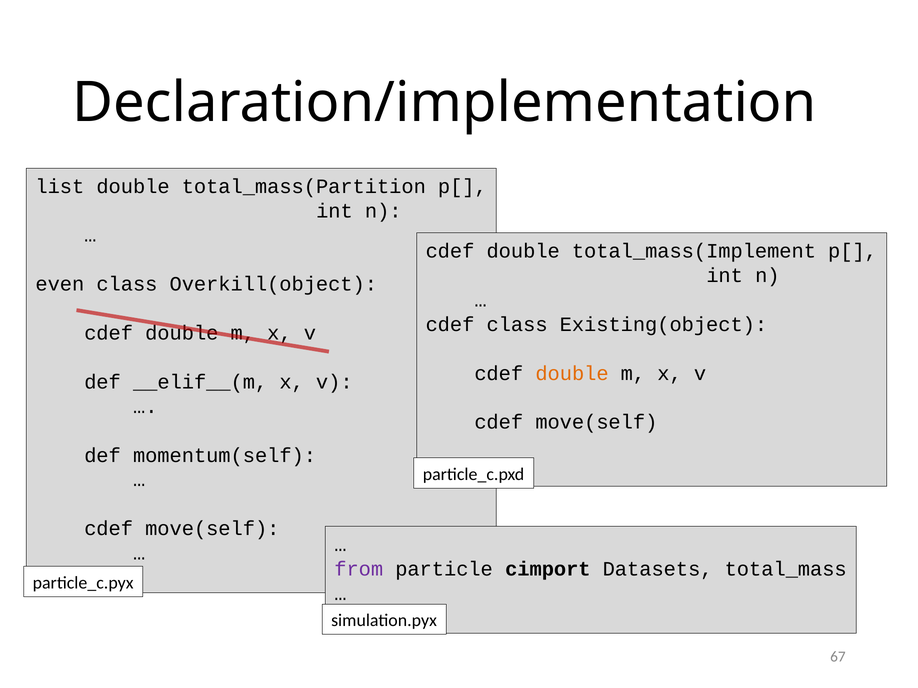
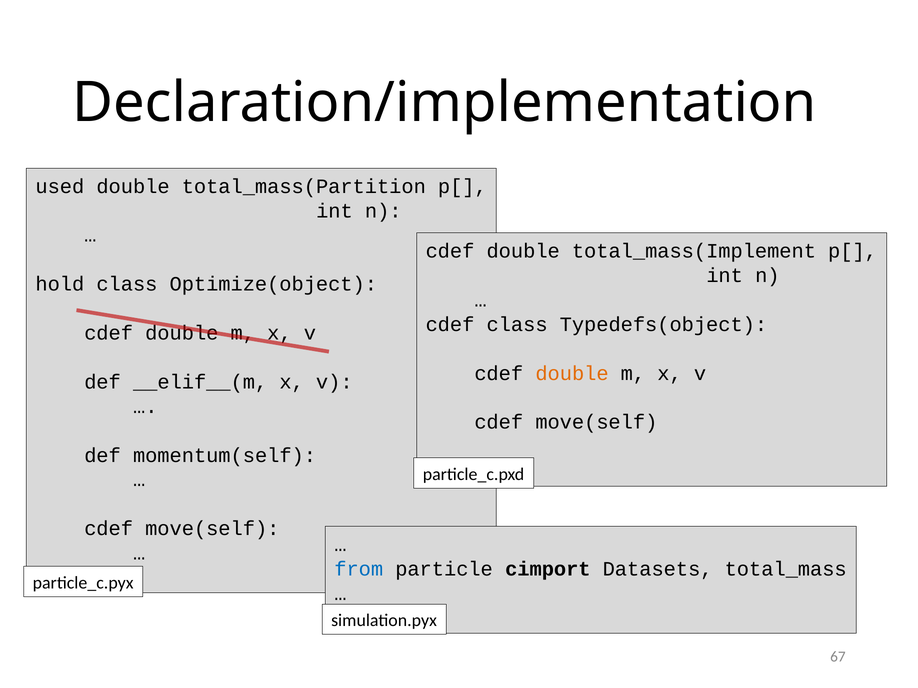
list: list -> used
even: even -> hold
Overkill(object: Overkill(object -> Optimize(object
Existing(object: Existing(object -> Typedefs(object
from colour: purple -> blue
